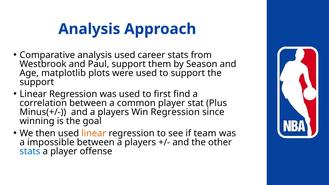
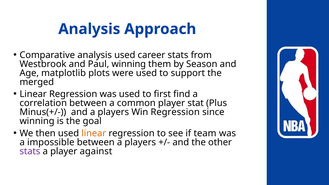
Paul support: support -> winning
support at (37, 82): support -> merged
stats at (30, 151) colour: blue -> purple
offense: offense -> against
